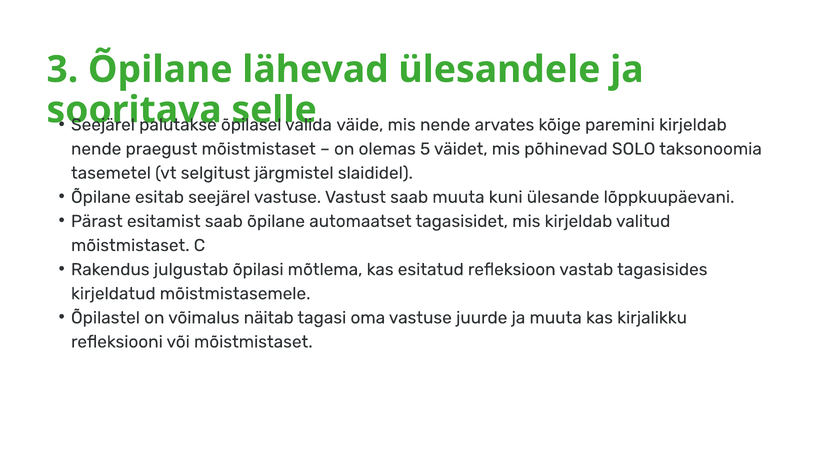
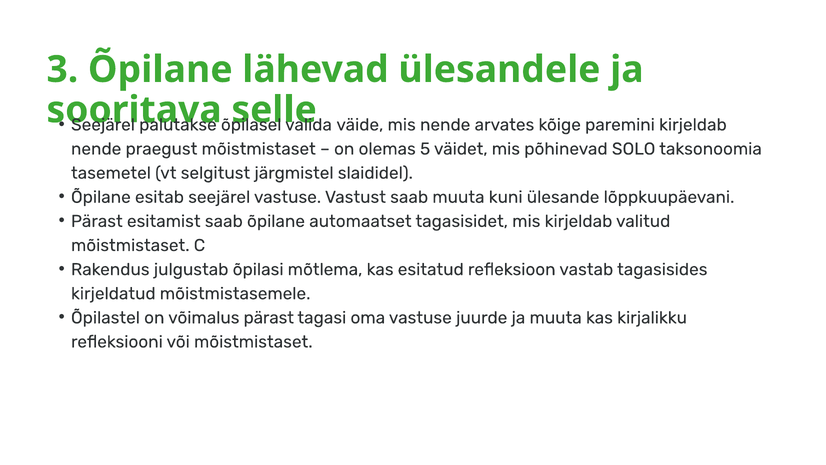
võimalus näitab: näitab -> pärast
